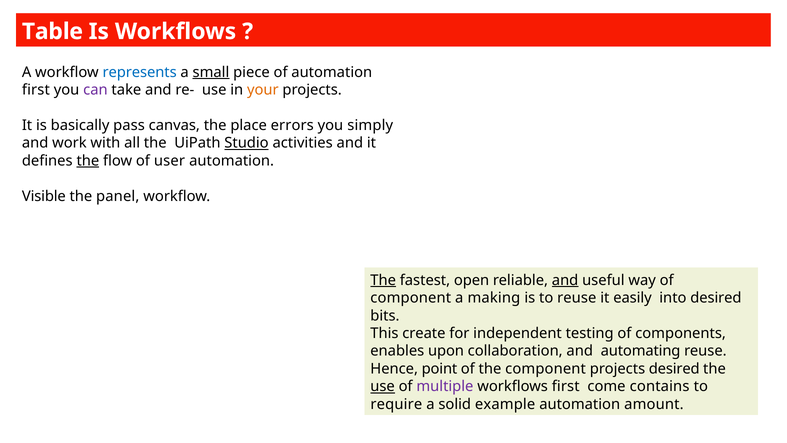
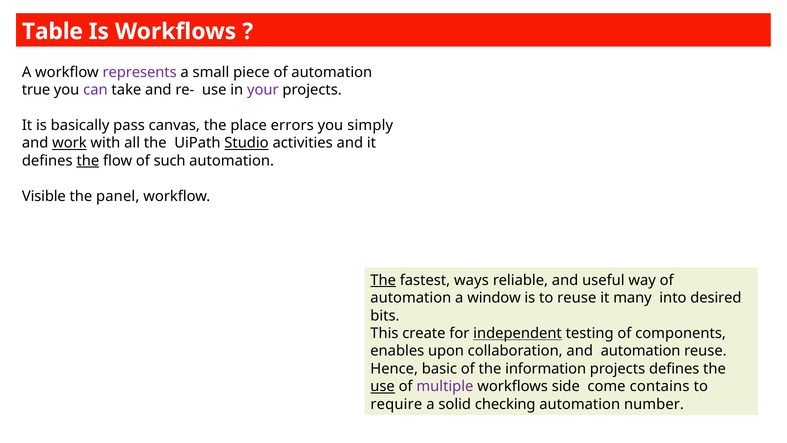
represents colour: blue -> purple
small underline: present -> none
first at (36, 90): first -> true
your colour: orange -> purple
work underline: none -> present
user: user -> such
open: open -> ways
and at (565, 280) underline: present -> none
component at (411, 298): component -> automation
making: making -> window
easily: easily -> many
independent underline: none -> present
and automating: automating -> automation
point: point -> basic
the component: component -> information
projects desired: desired -> defines
workflows first: first -> side
example: example -> checking
amount: amount -> number
